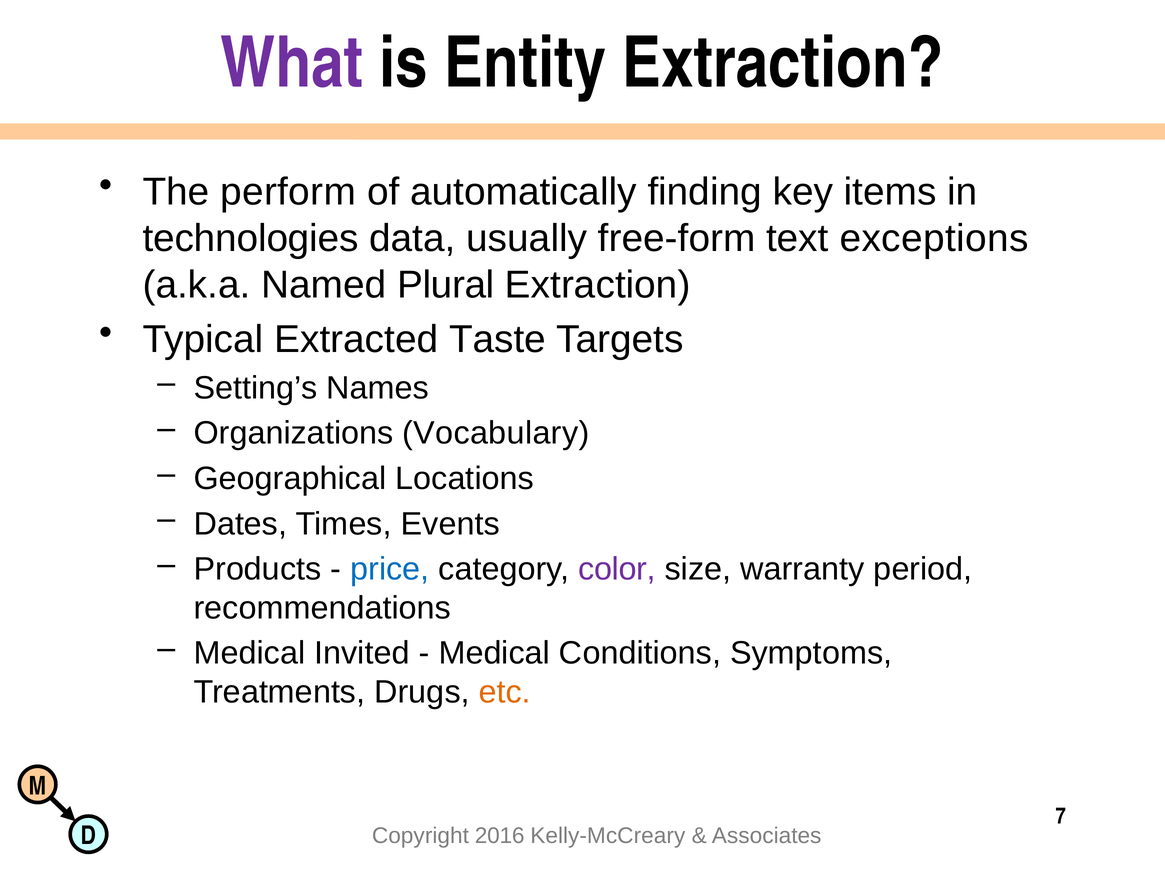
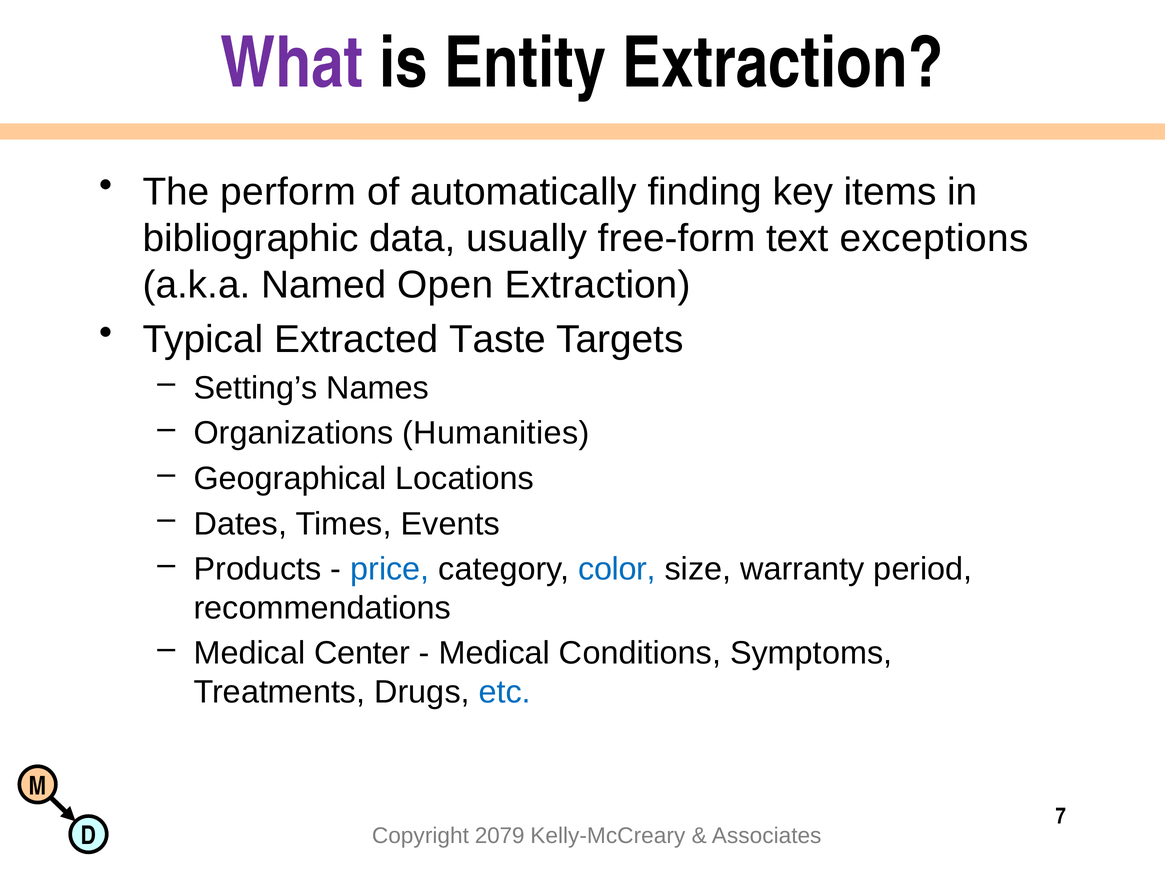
technologies: technologies -> bibliographic
Plural: Plural -> Open
Vocabulary: Vocabulary -> Humanities
color colour: purple -> blue
Invited: Invited -> Center
etc colour: orange -> blue
2016: 2016 -> 2079
